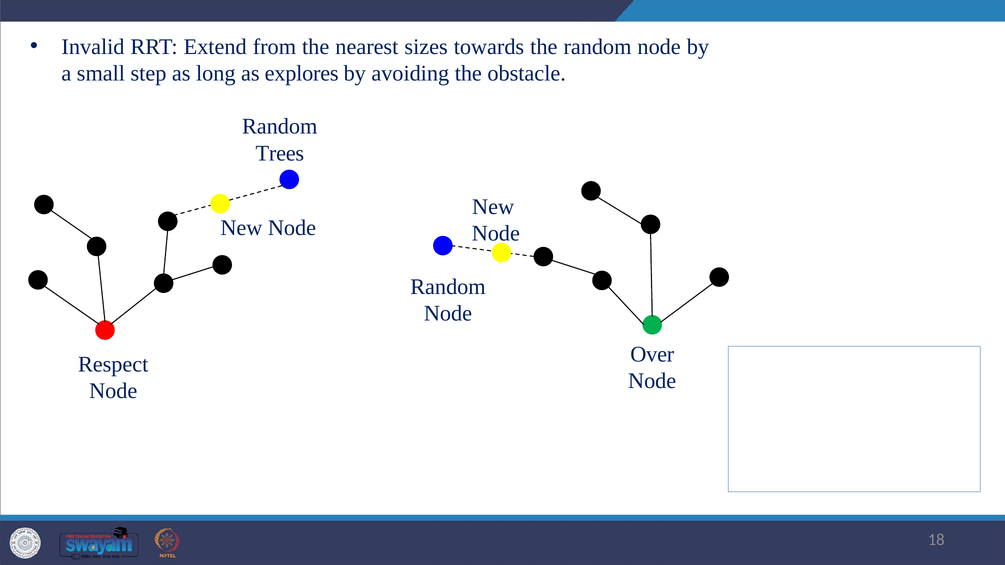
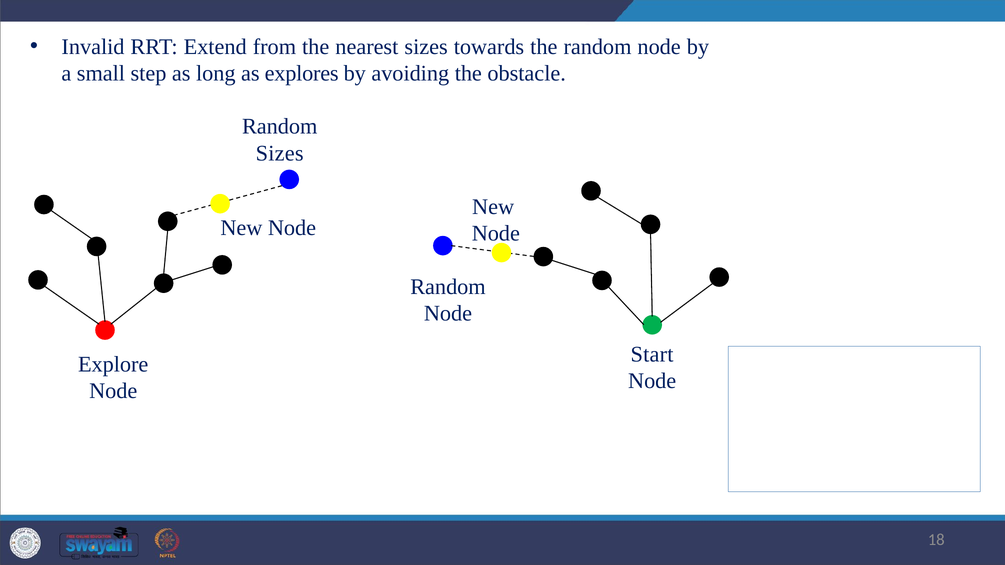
Trees at (280, 153): Trees -> Sizes
Over: Over -> Start
Respect: Respect -> Explore
